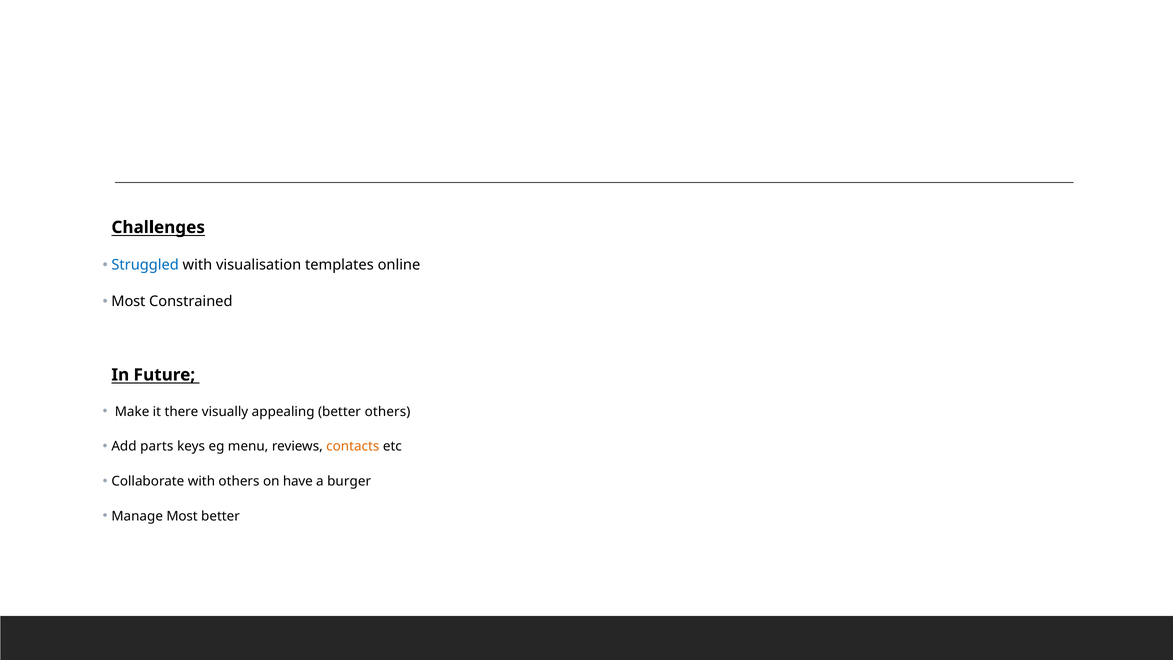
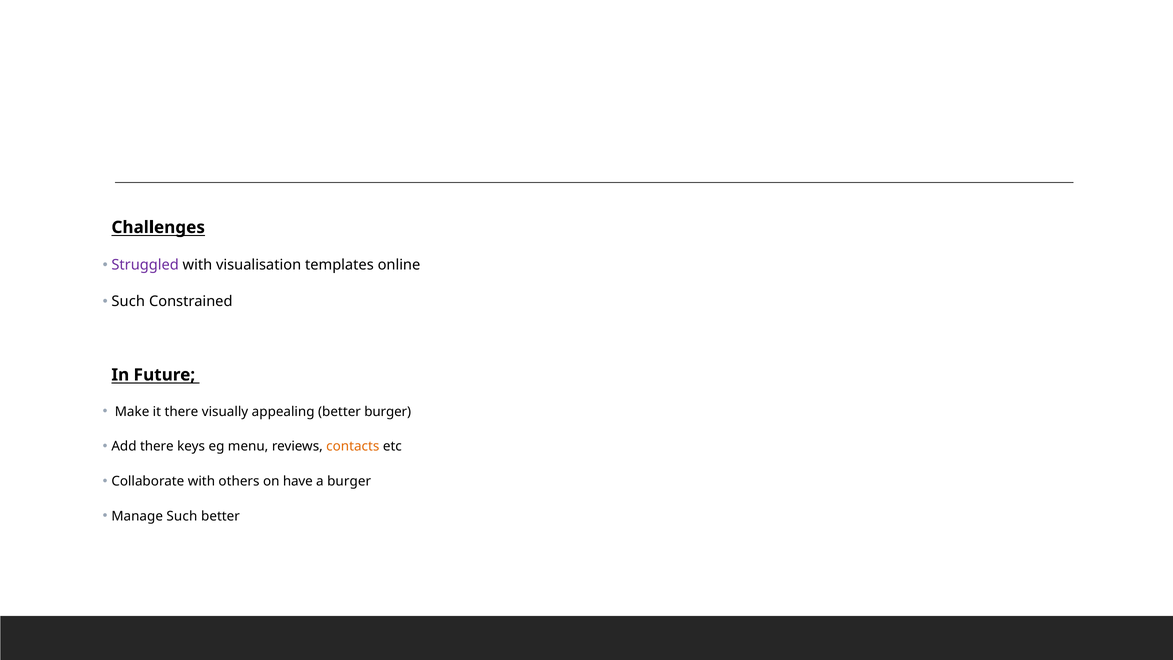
Struggled colour: blue -> purple
Most at (128, 301): Most -> Such
better others: others -> burger
Add parts: parts -> there
Manage Most: Most -> Such
